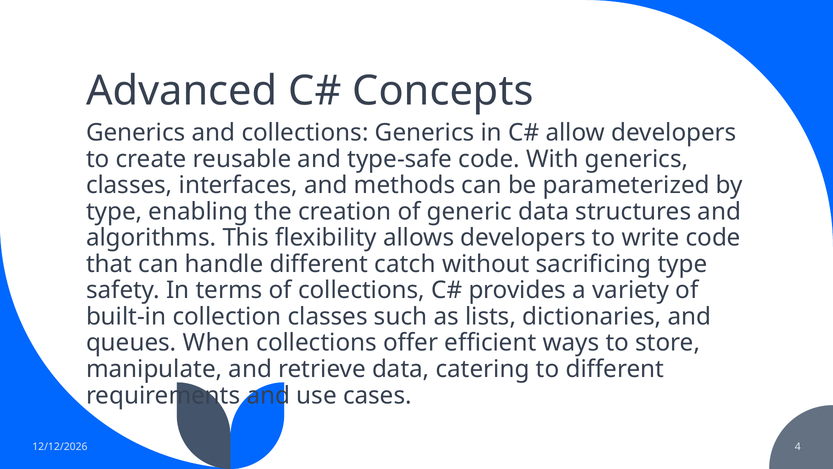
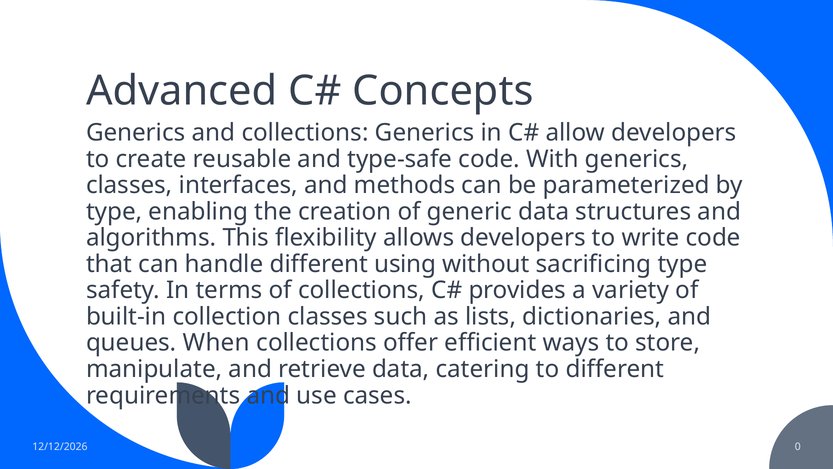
catch: catch -> using
4: 4 -> 0
